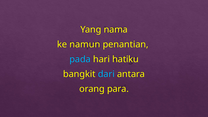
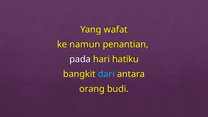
nama: nama -> wafat
pada colour: light blue -> white
para: para -> budi
